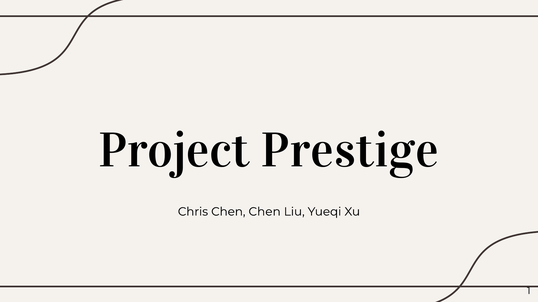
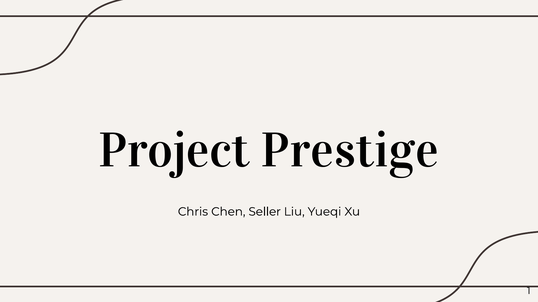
Chen Chen: Chen -> Seller
